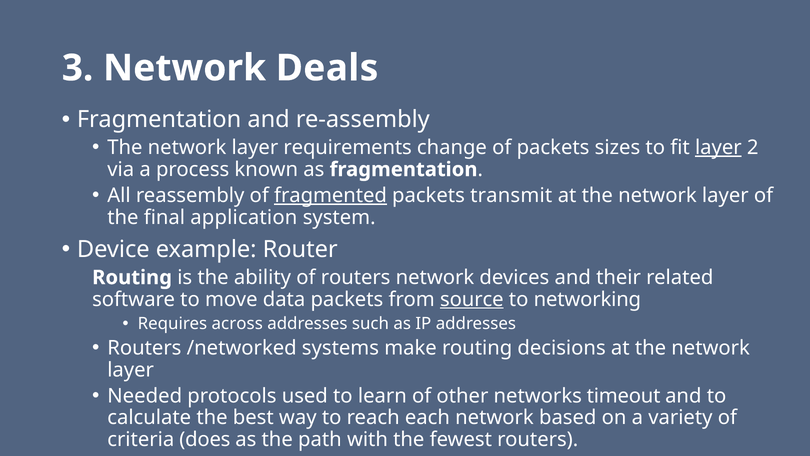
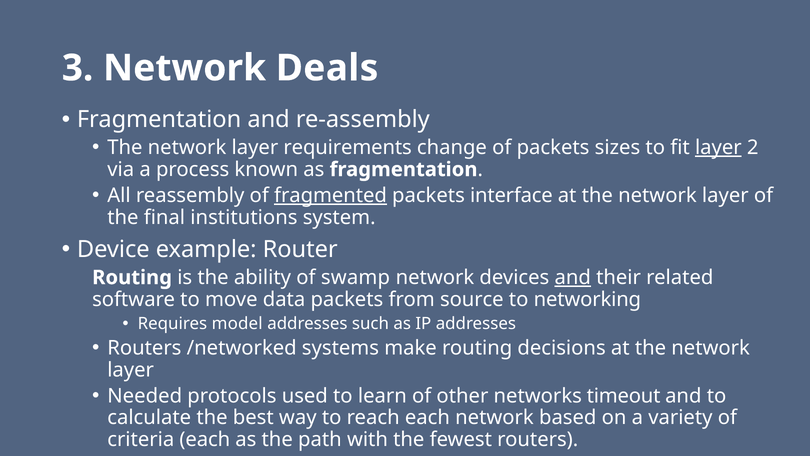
transmit: transmit -> interface
application: application -> institutions
of routers: routers -> swamp
and at (573, 277) underline: none -> present
source underline: present -> none
across: across -> model
criteria does: does -> each
